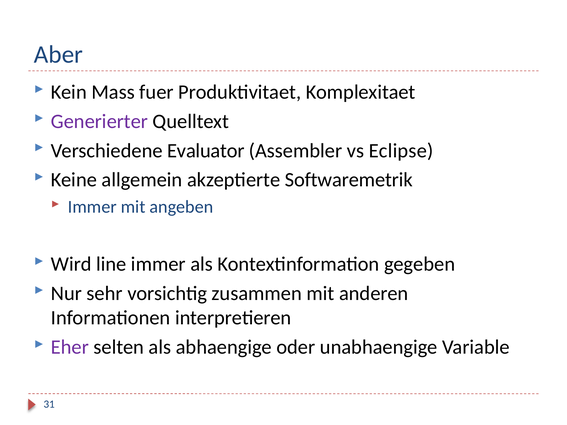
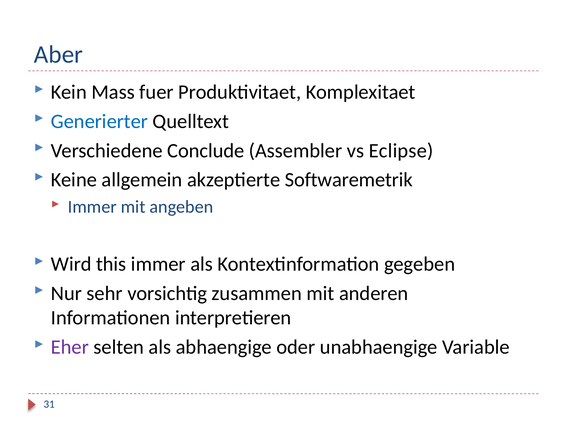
Generierter colour: purple -> blue
Evaluator: Evaluator -> Conclude
line: line -> this
